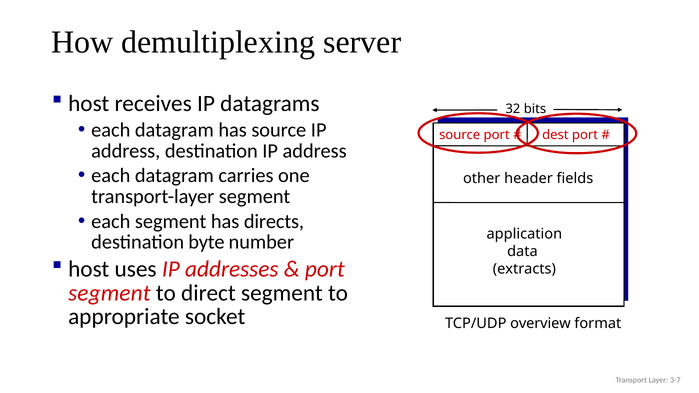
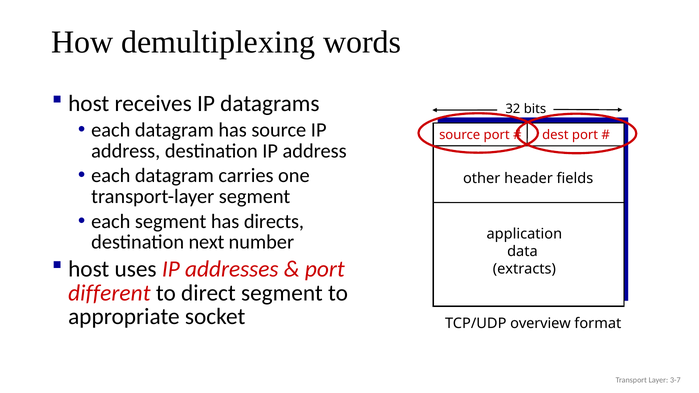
server: server -> words
byte: byte -> next
segment at (109, 293): segment -> different
